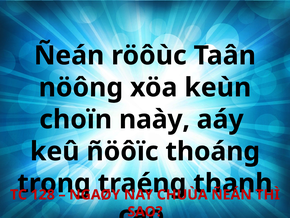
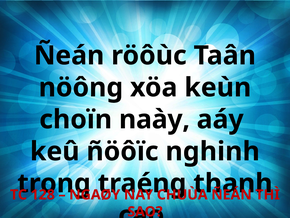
thoáng: thoáng -> nghinh
